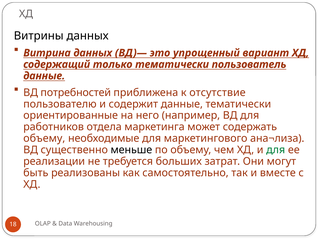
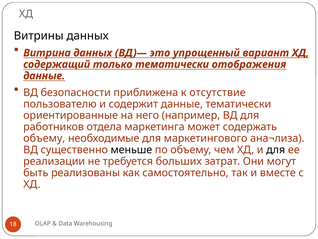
пользователь: пользователь -> отображения
потребностей: потребностей -> безопасности
для at (276, 150) colour: green -> black
